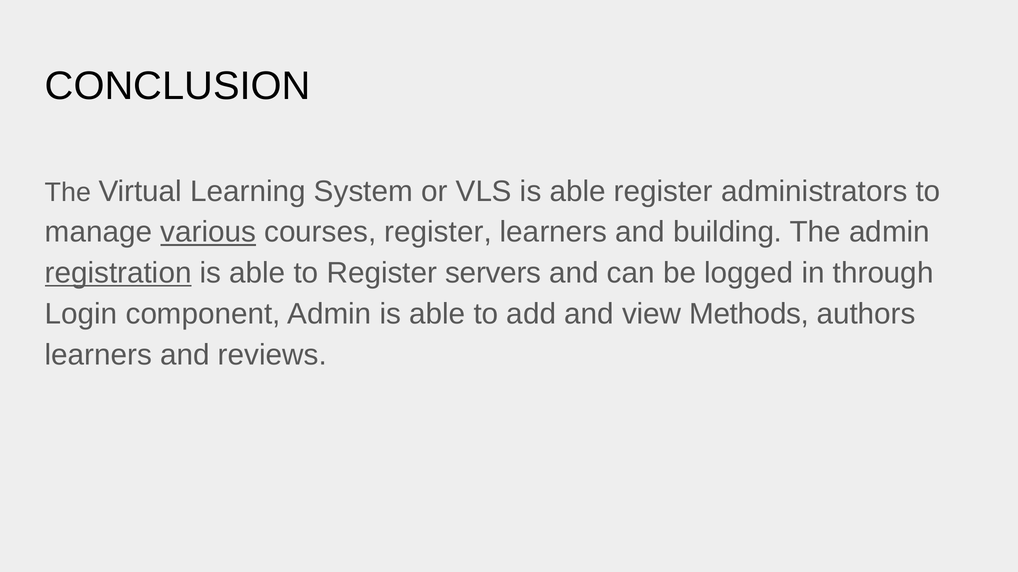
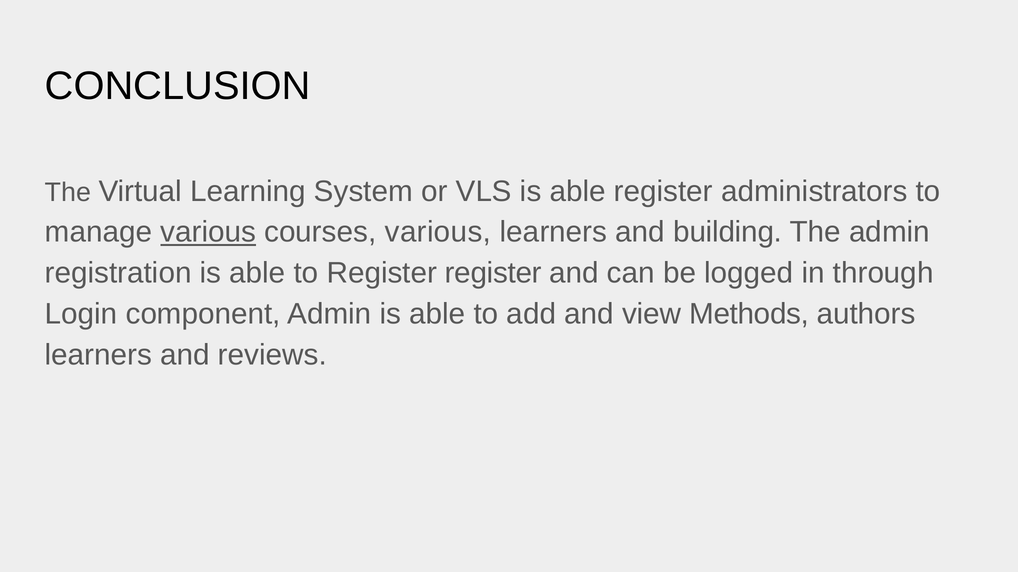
courses register: register -> various
registration underline: present -> none
Register servers: servers -> register
